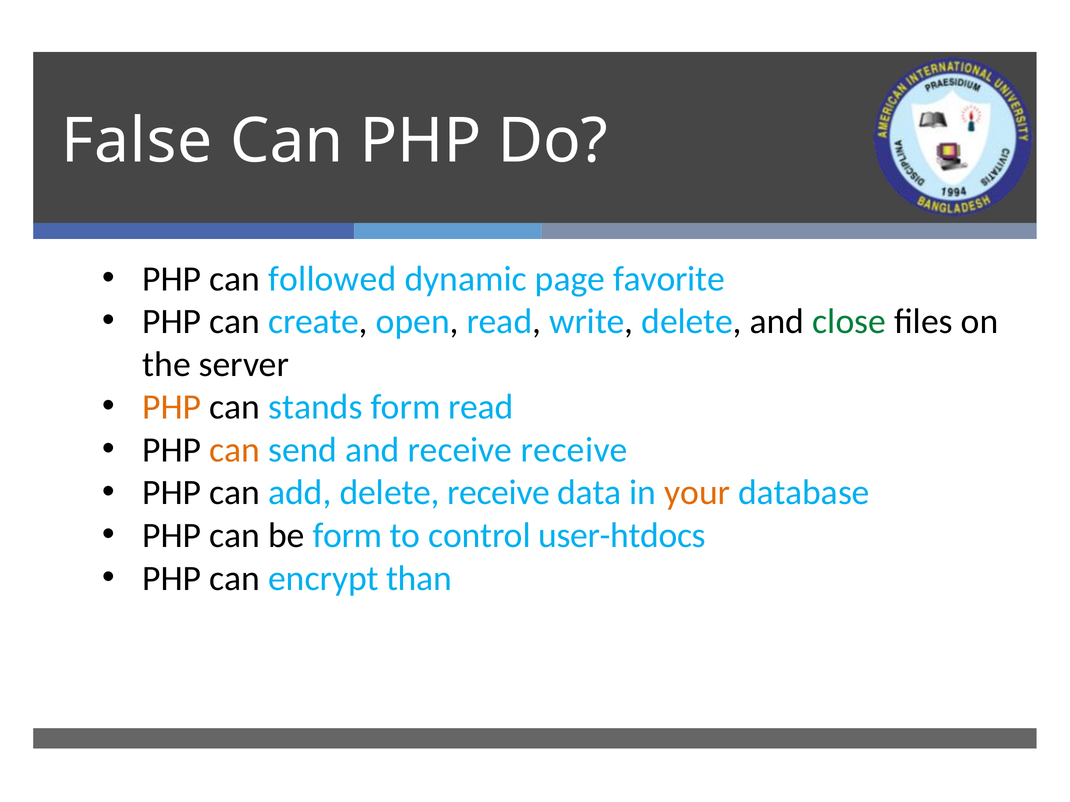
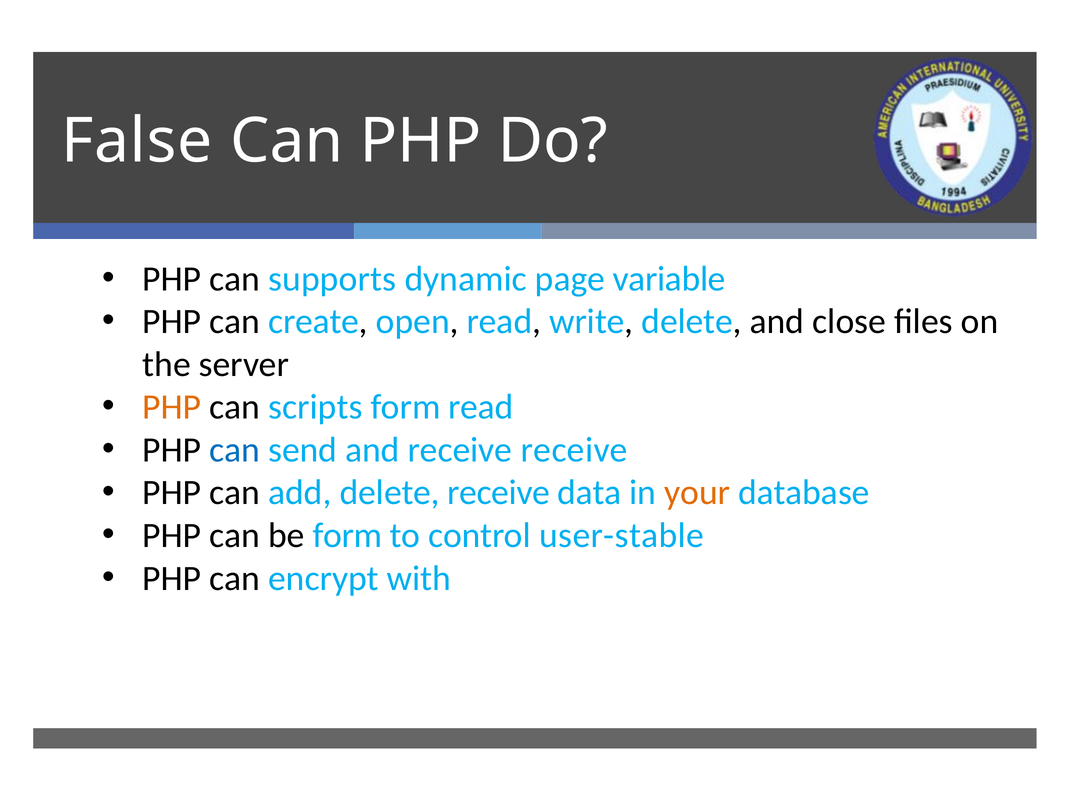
followed: followed -> supports
favorite: favorite -> variable
close colour: green -> black
stands: stands -> scripts
can at (235, 450) colour: orange -> blue
user-htdocs: user-htdocs -> user-stable
than: than -> with
